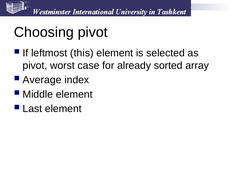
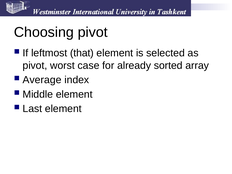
this: this -> that
